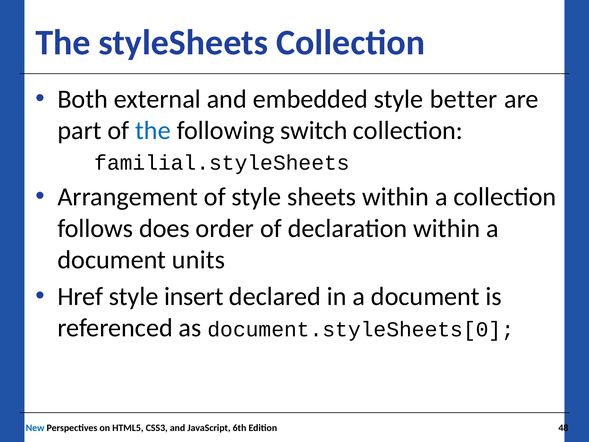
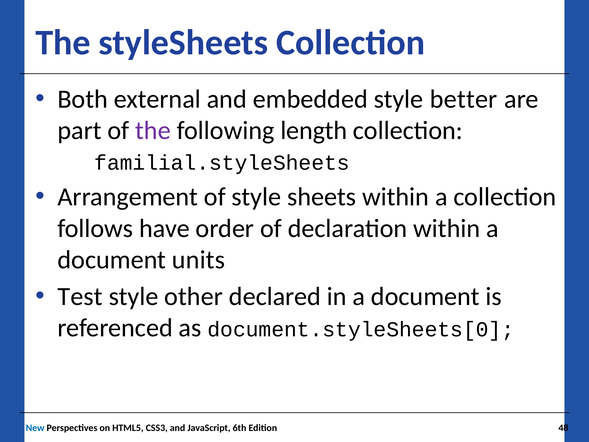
the at (153, 130) colour: blue -> purple
switch: switch -> length
does: does -> have
Href: Href -> Test
insert: insert -> other
